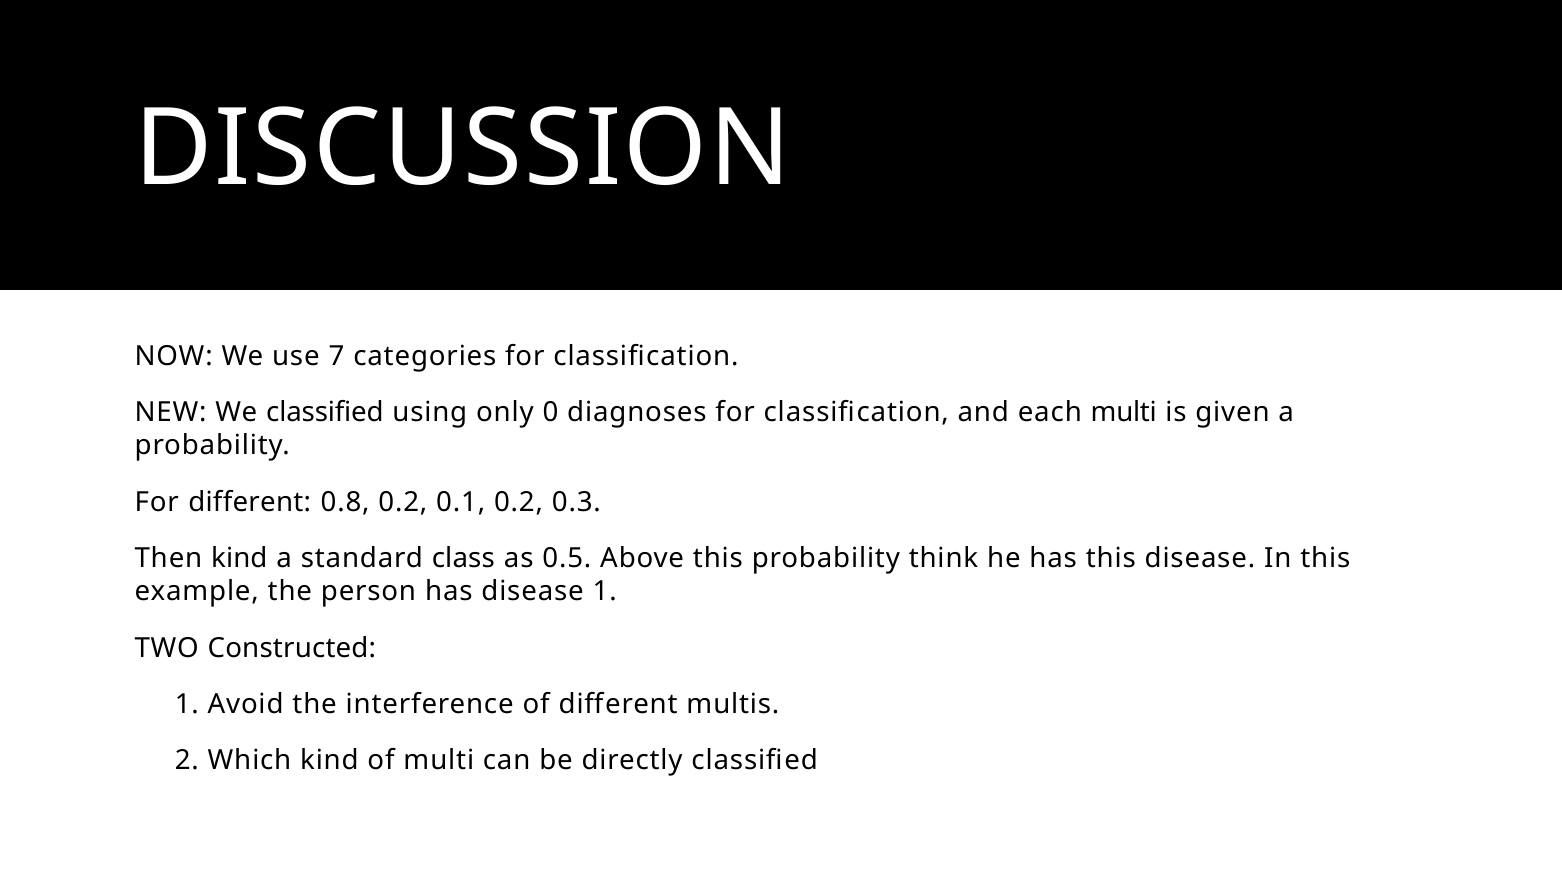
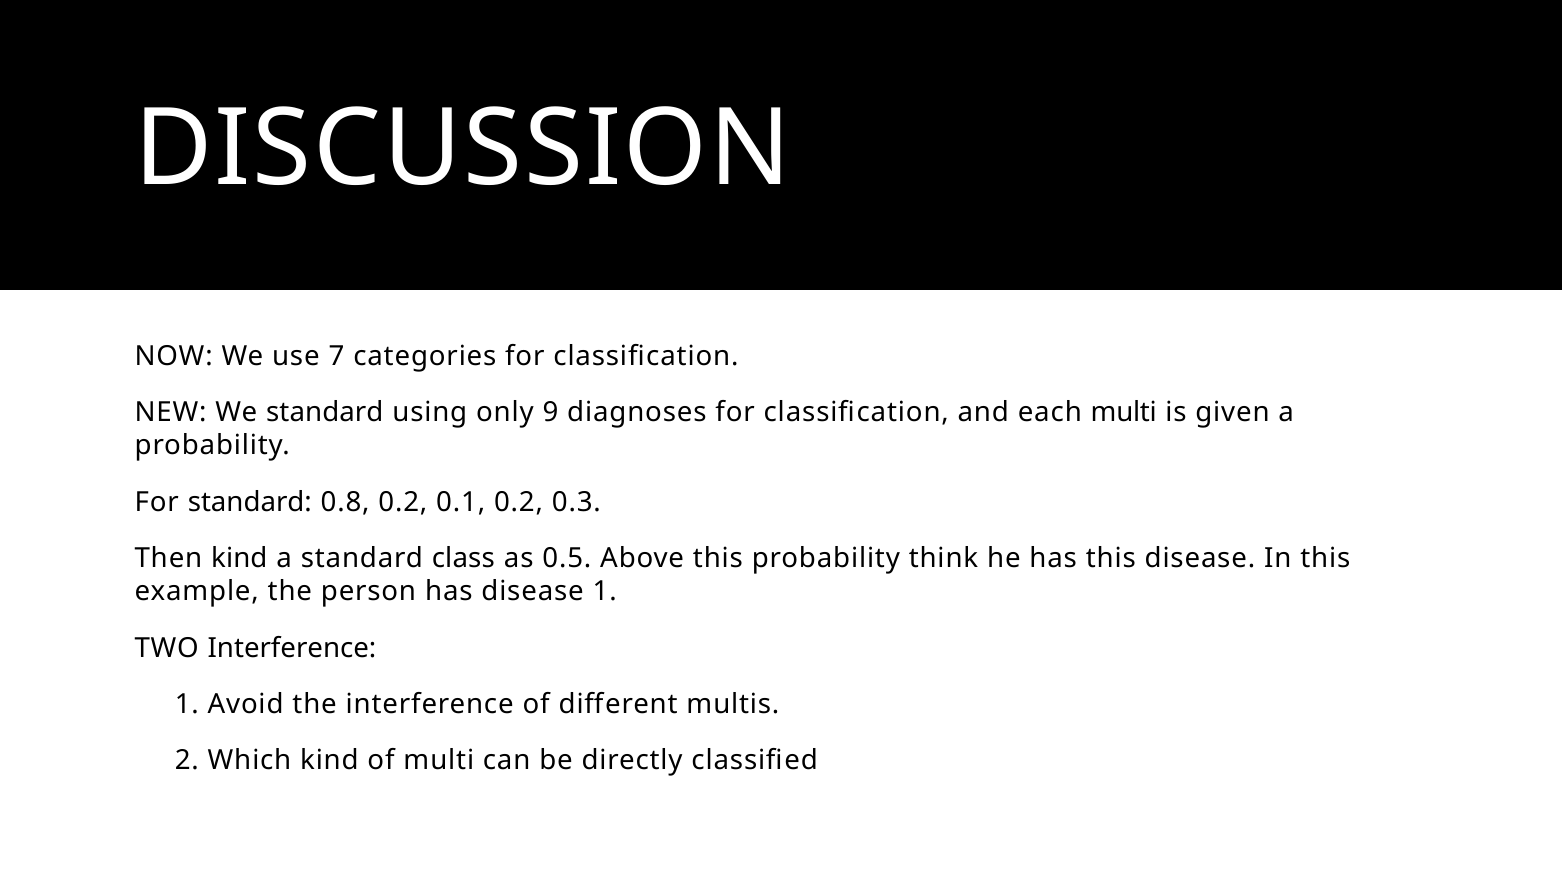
We classified: classified -> standard
0: 0 -> 9
For different: different -> standard
TWO Constructed: Constructed -> Interference
